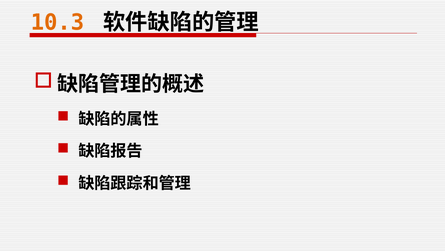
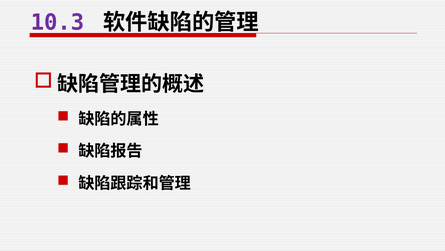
10.3 colour: orange -> purple
